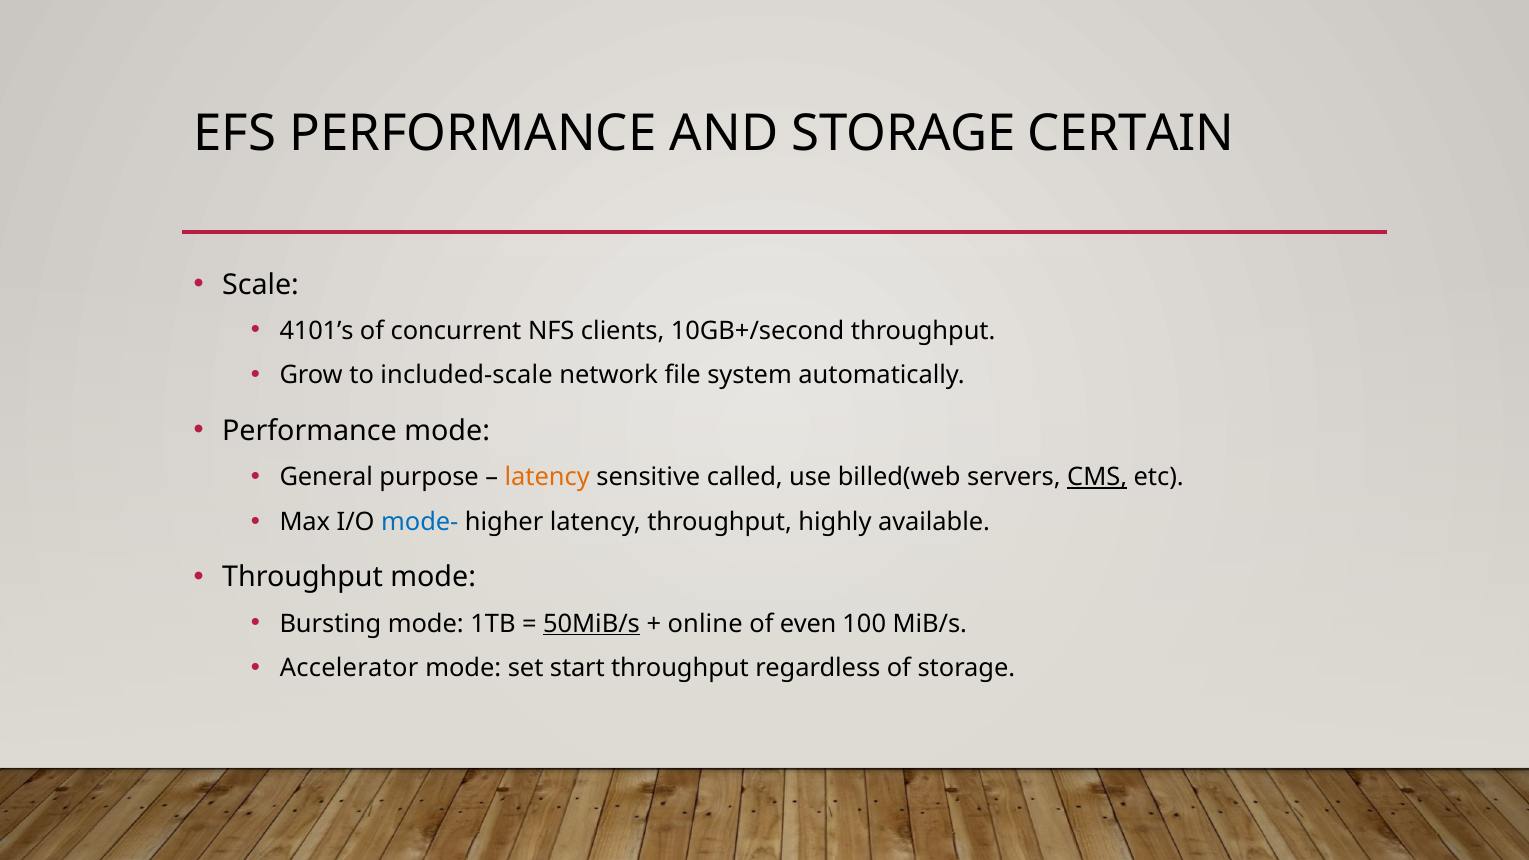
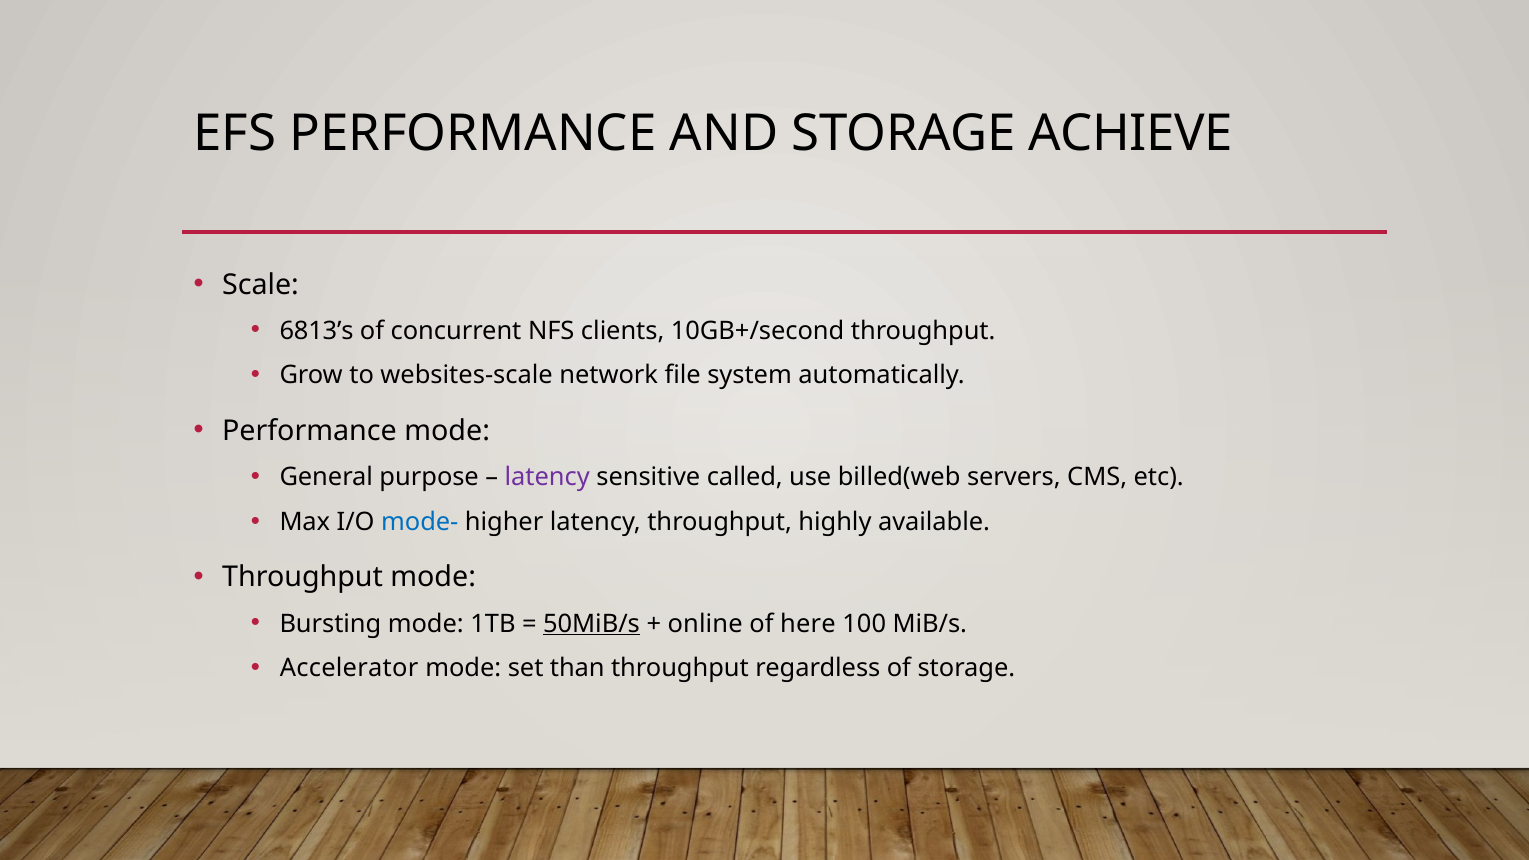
CERTAIN: CERTAIN -> ACHIEVE
4101’s: 4101’s -> 6813’s
included-scale: included-scale -> websites-scale
latency at (547, 477) colour: orange -> purple
CMS underline: present -> none
even: even -> here
start: start -> than
